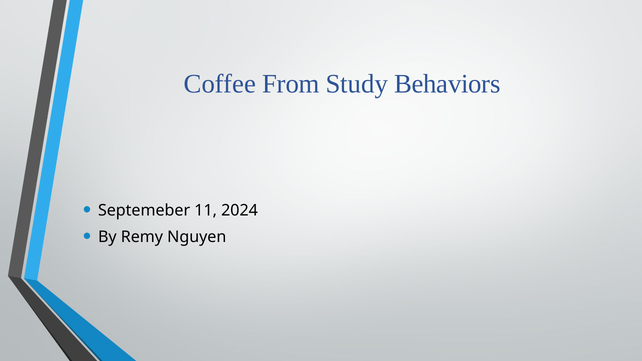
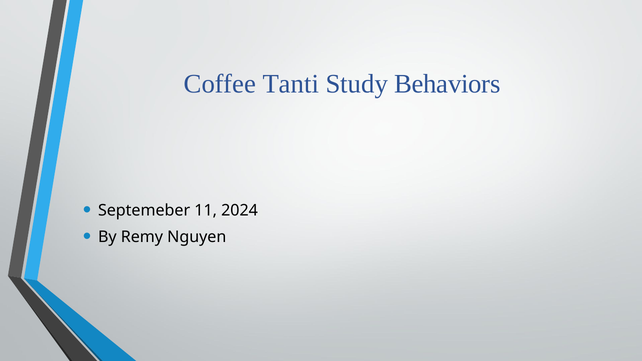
From: From -> Tanti
